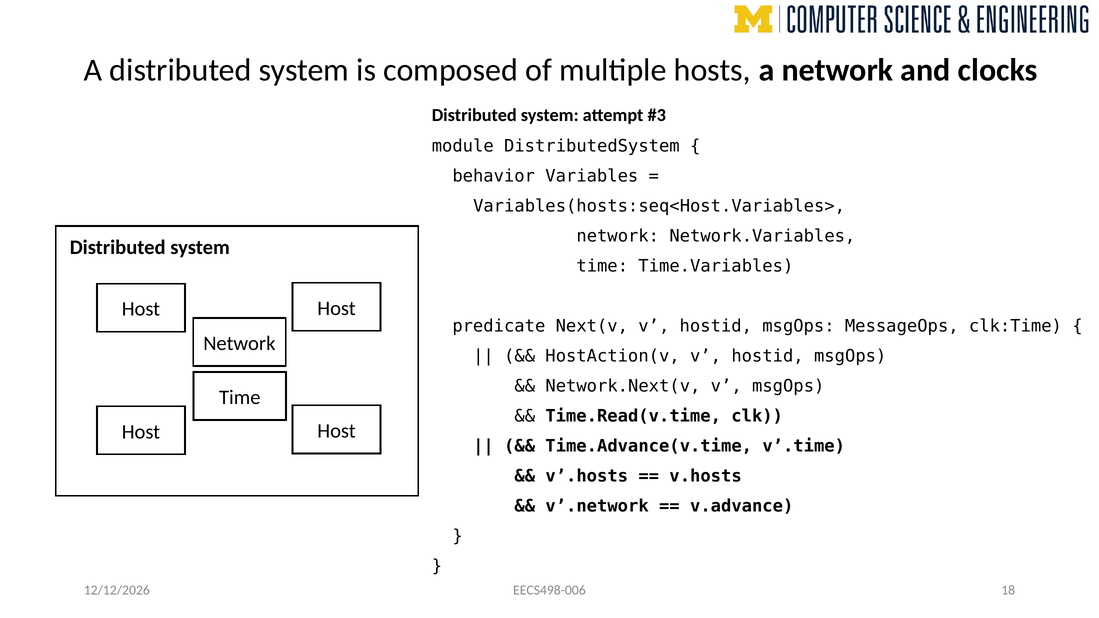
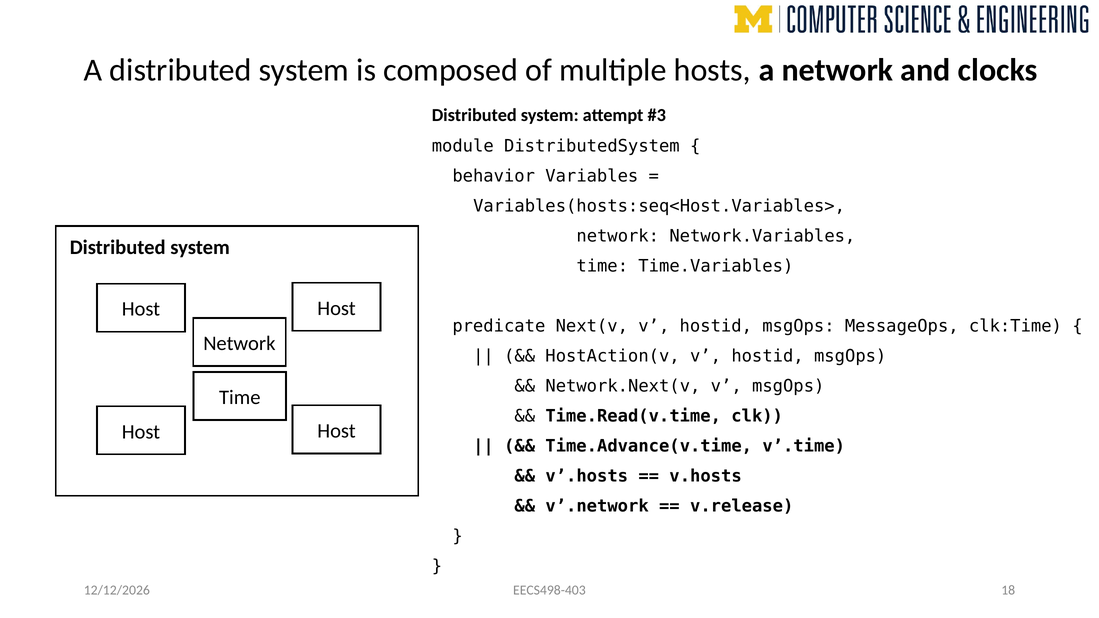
v.advance: v.advance -> v.release
EECS498-006: EECS498-006 -> EECS498-403
